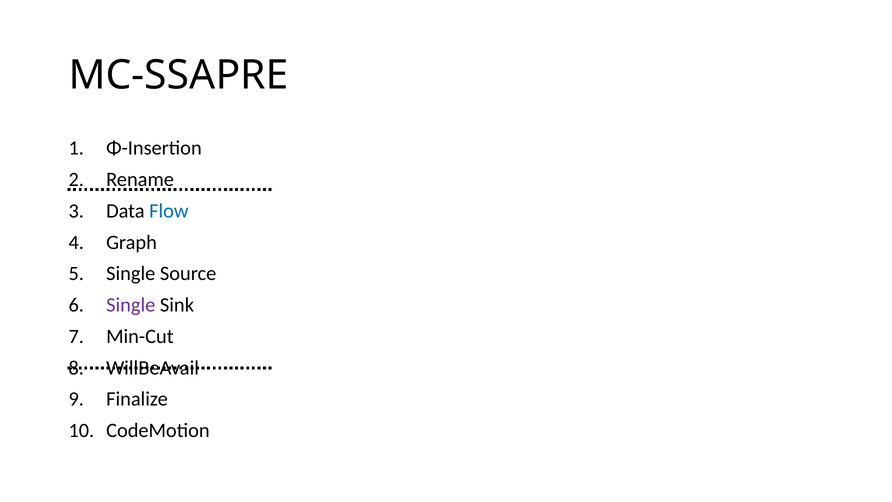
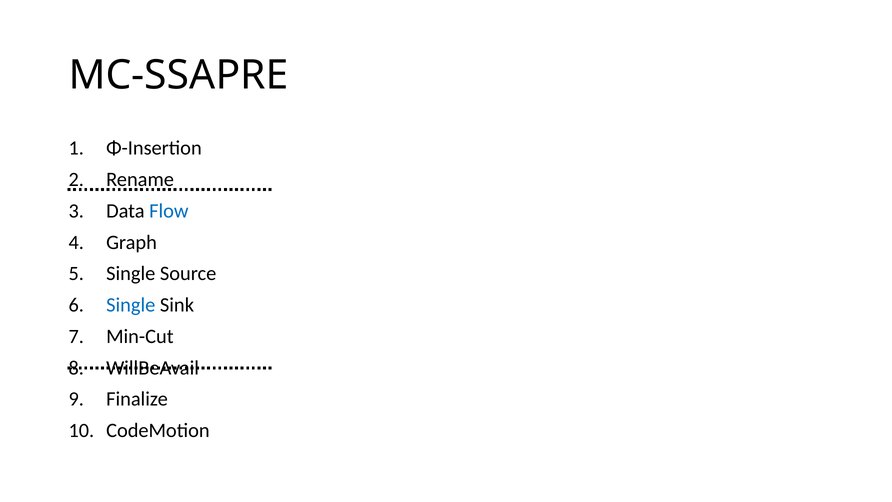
Single at (131, 305) colour: purple -> blue
